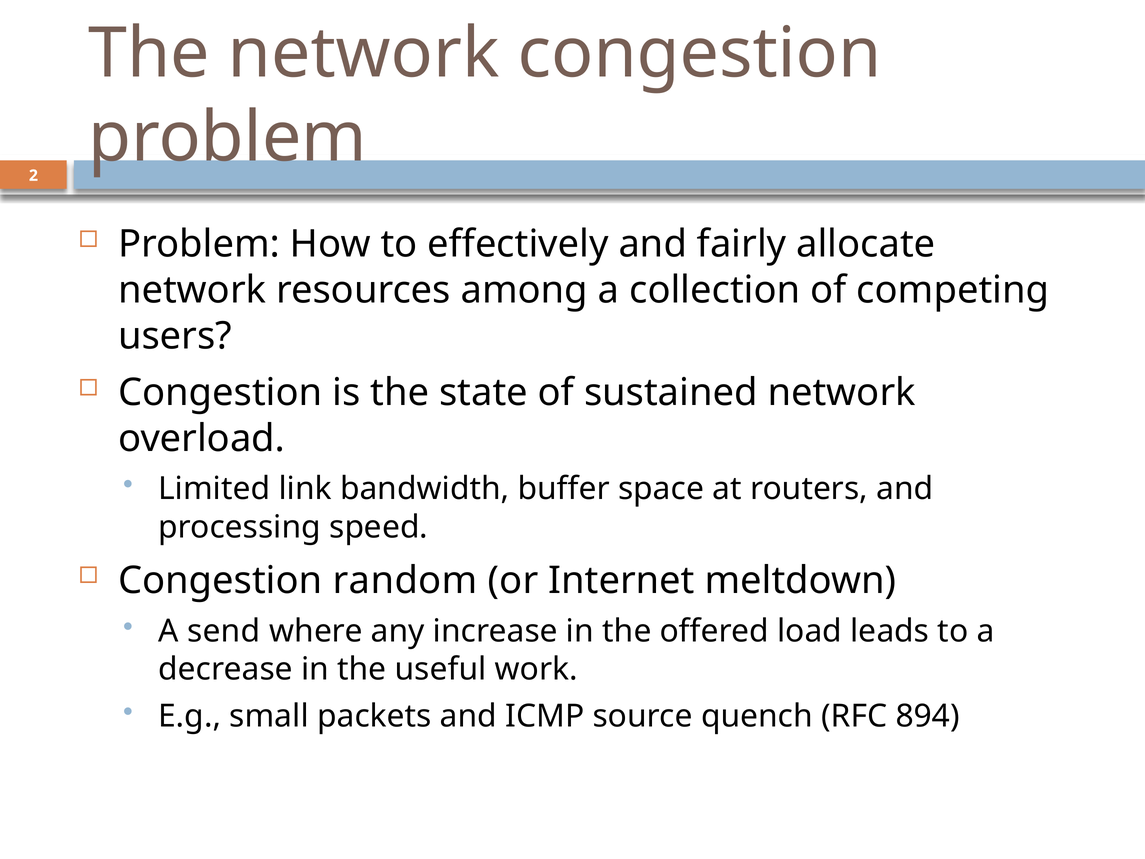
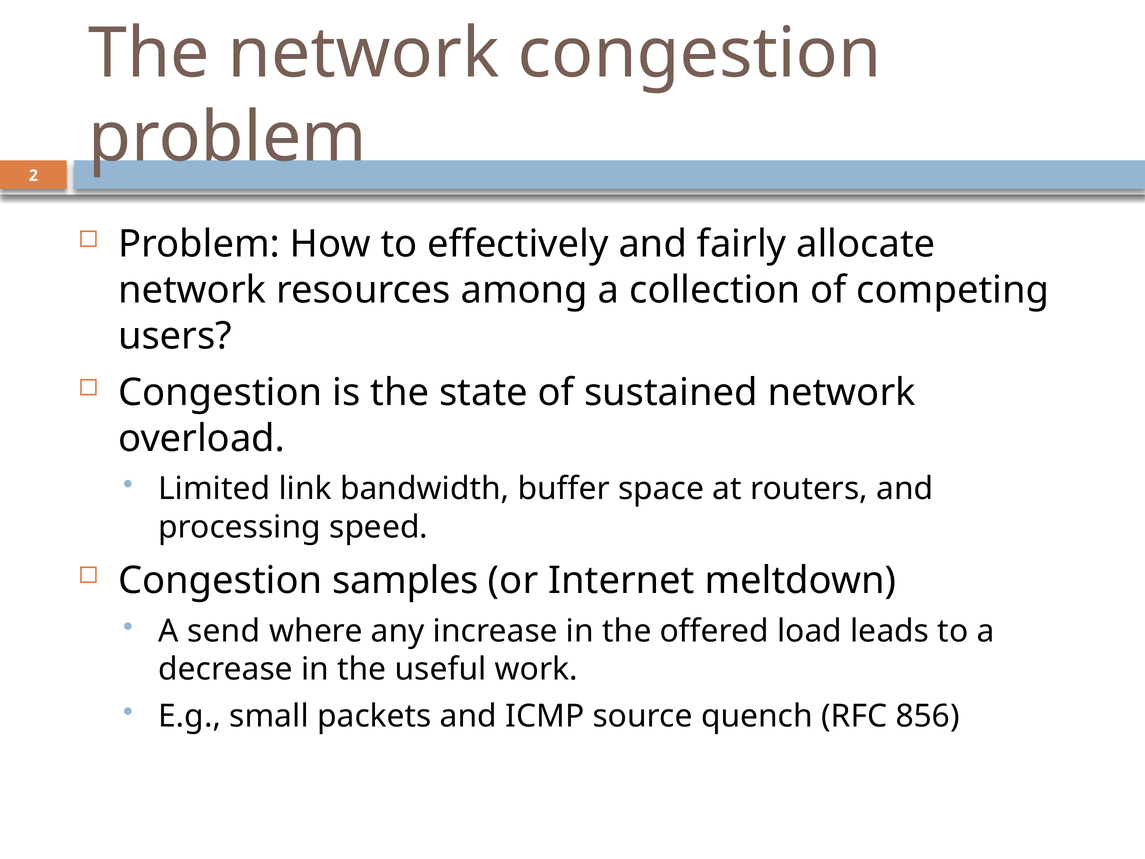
random: random -> samples
894: 894 -> 856
